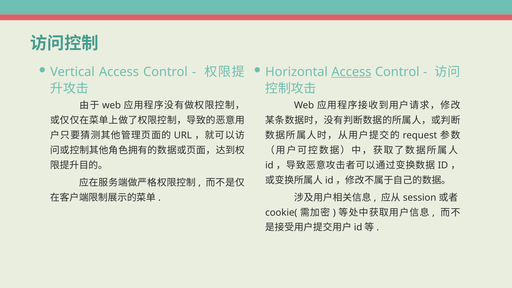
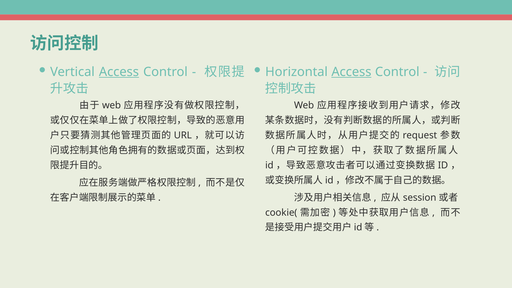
Access at (119, 72) underline: none -> present
